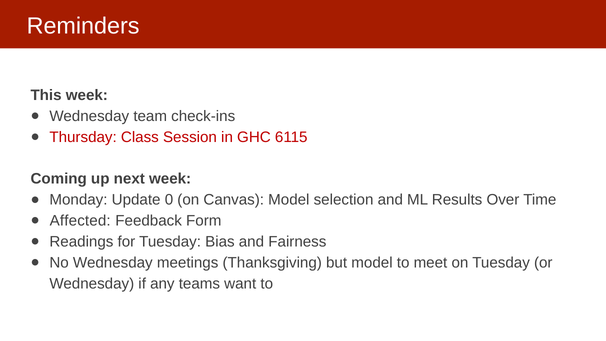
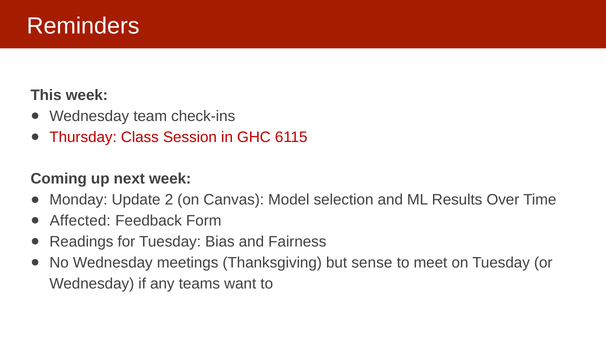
0: 0 -> 2
but model: model -> sense
